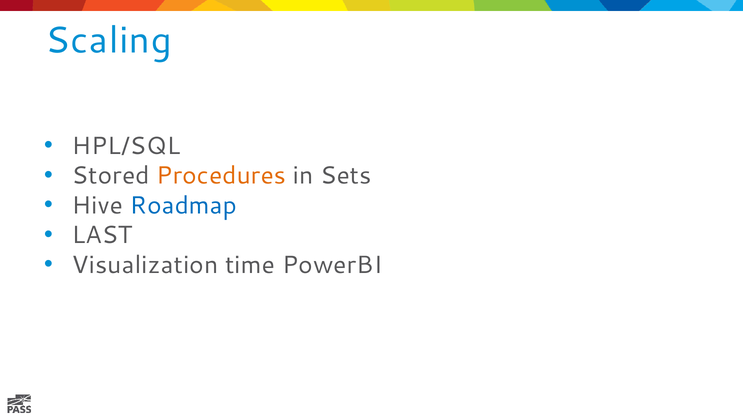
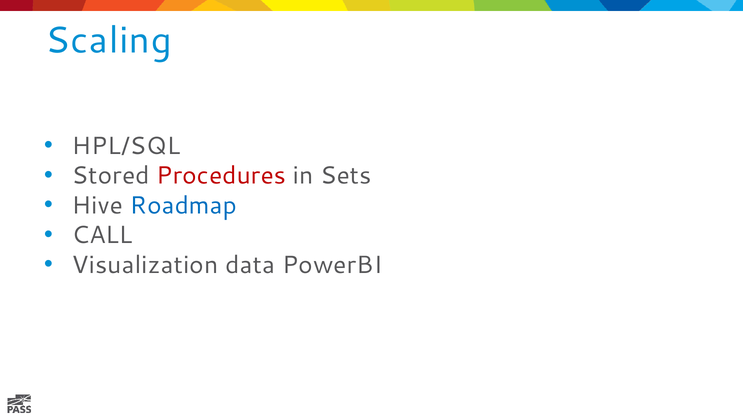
Procedures colour: orange -> red
LAST: LAST -> CALL
time: time -> data
